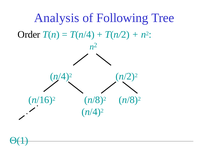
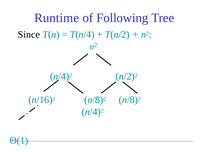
Analysis: Analysis -> Runtime
Order: Order -> Since
